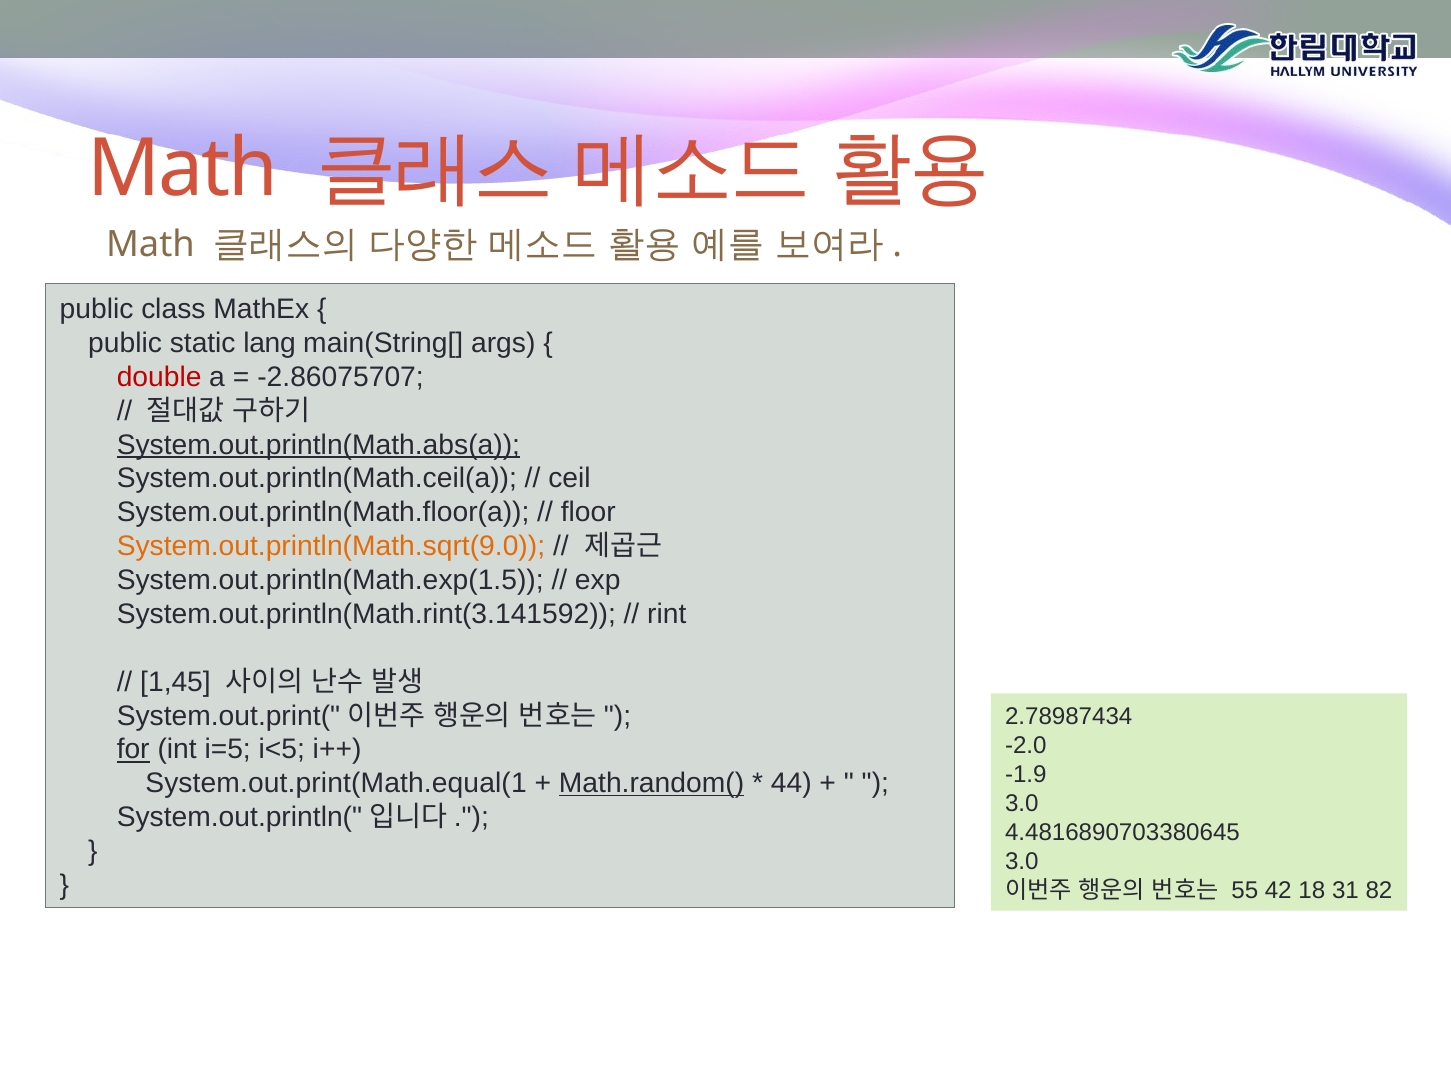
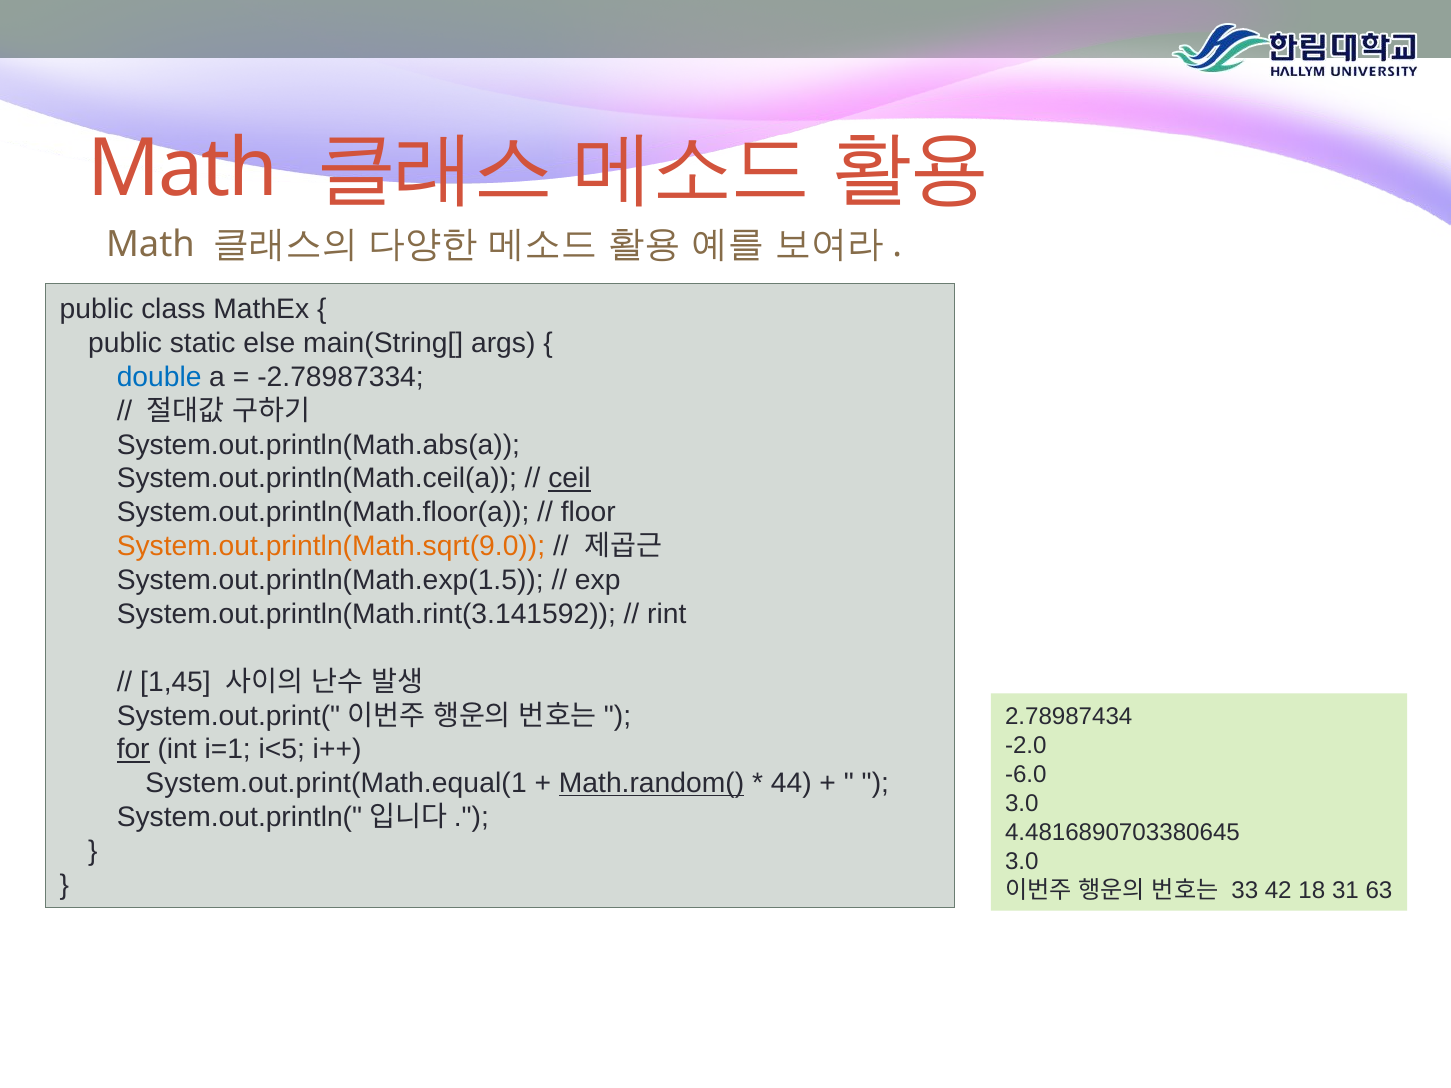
lang: lang -> else
double colour: red -> blue
-2.86075707: -2.86075707 -> -2.78987334
System.out.println(Math.abs(a underline: present -> none
ceil underline: none -> present
i=5: i=5 -> i=1
-1.9: -1.9 -> -6.0
55: 55 -> 33
82: 82 -> 63
